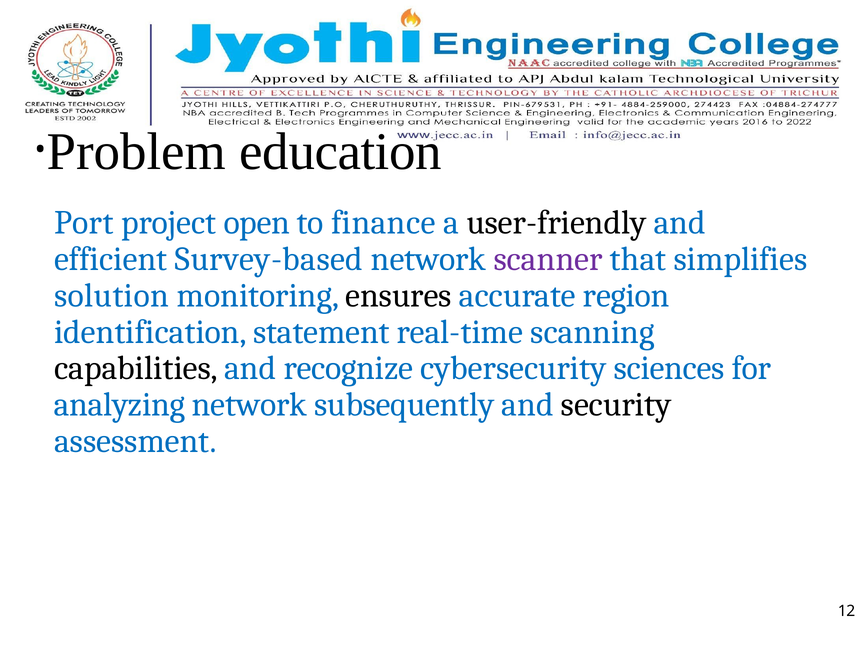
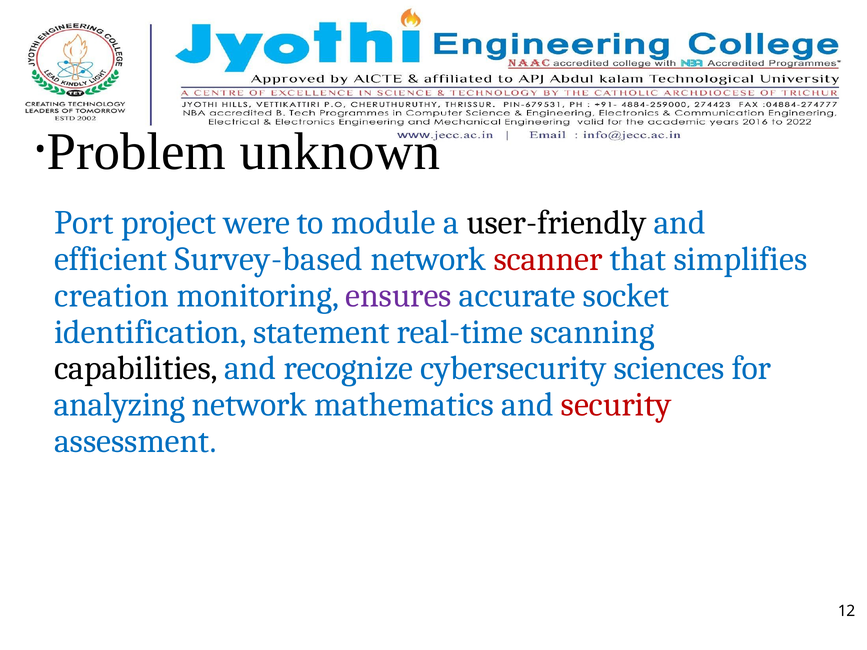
education: education -> unknown
open: open -> were
finance: finance -> module
scanner colour: purple -> red
solution: solution -> creation
ensures colour: black -> purple
region: region -> socket
subsequently: subsequently -> mathematics
security colour: black -> red
